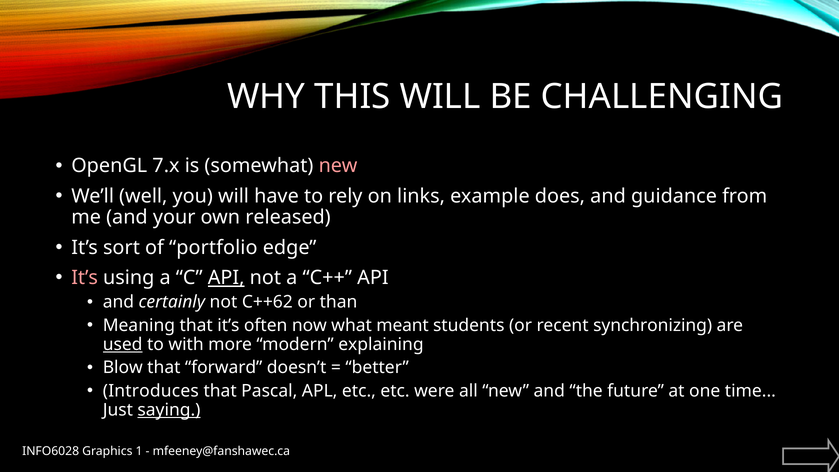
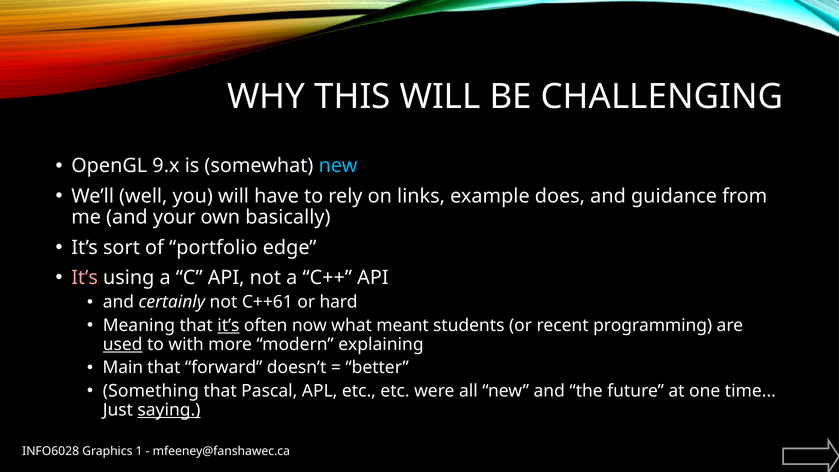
7.x: 7.x -> 9.x
new at (338, 166) colour: pink -> light blue
released: released -> basically
API at (226, 278) underline: present -> none
C++62: C++62 -> C++61
than: than -> hard
it’s at (228, 325) underline: none -> present
synchronizing: synchronizing -> programming
Blow: Blow -> Main
Introduces: Introduces -> Something
